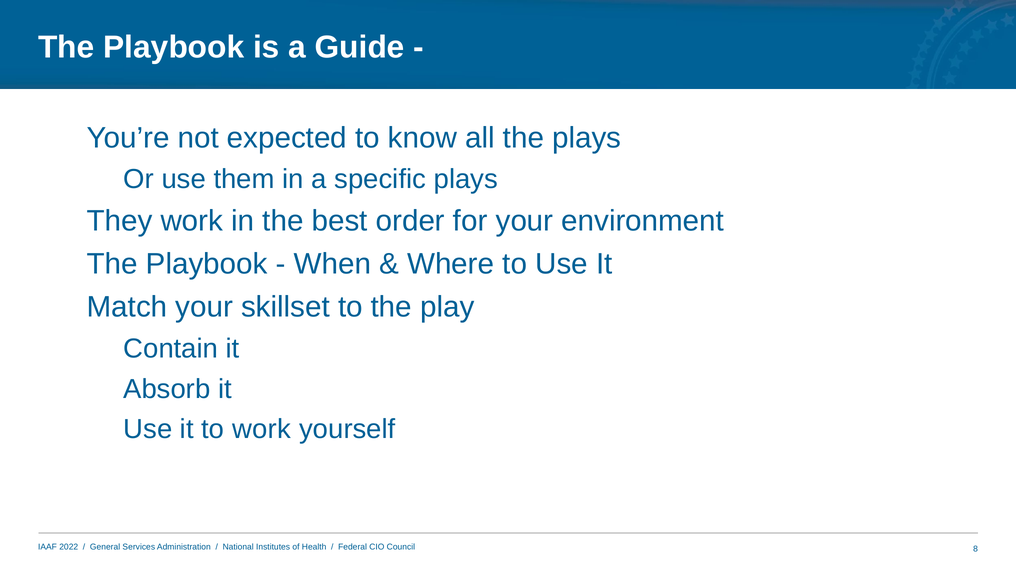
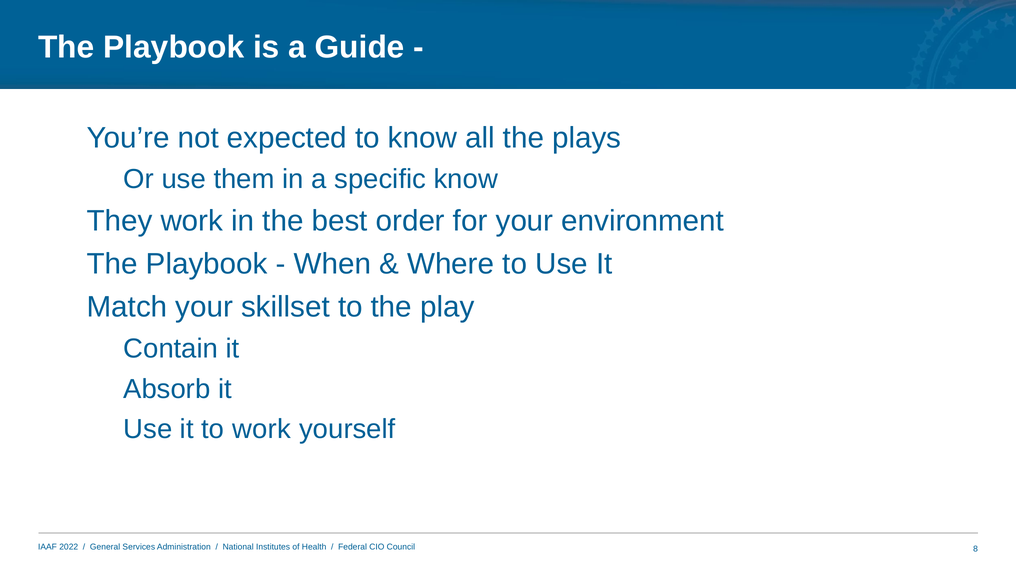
specific plays: plays -> know
